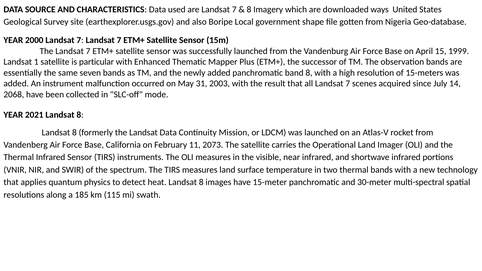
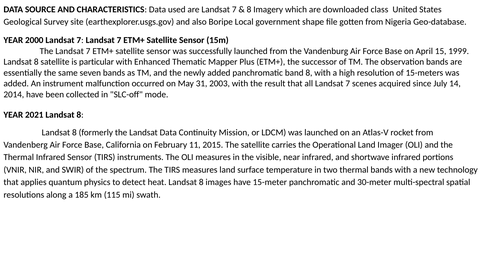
ways: ways -> class
1 at (36, 62): 1 -> 8
2068: 2068 -> 2014
2073: 2073 -> 2015
